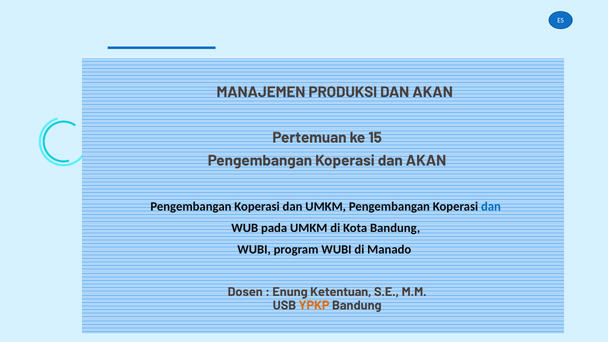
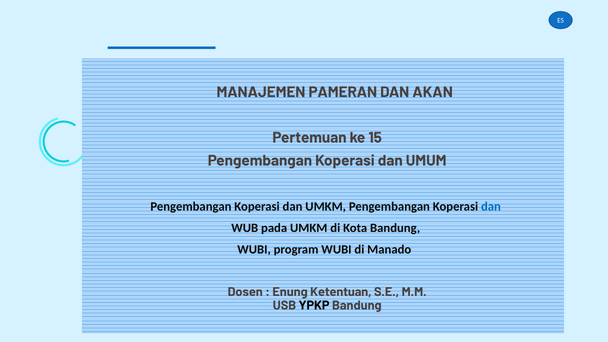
PRODUKSI: PRODUKSI -> PAMERAN
Koperasi dan AKAN: AKAN -> UMUM
YPKP colour: orange -> black
